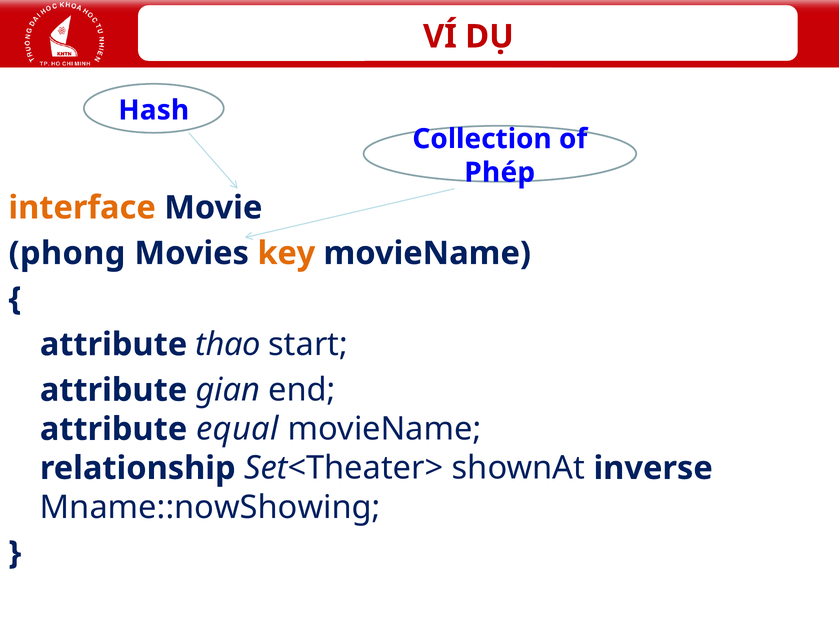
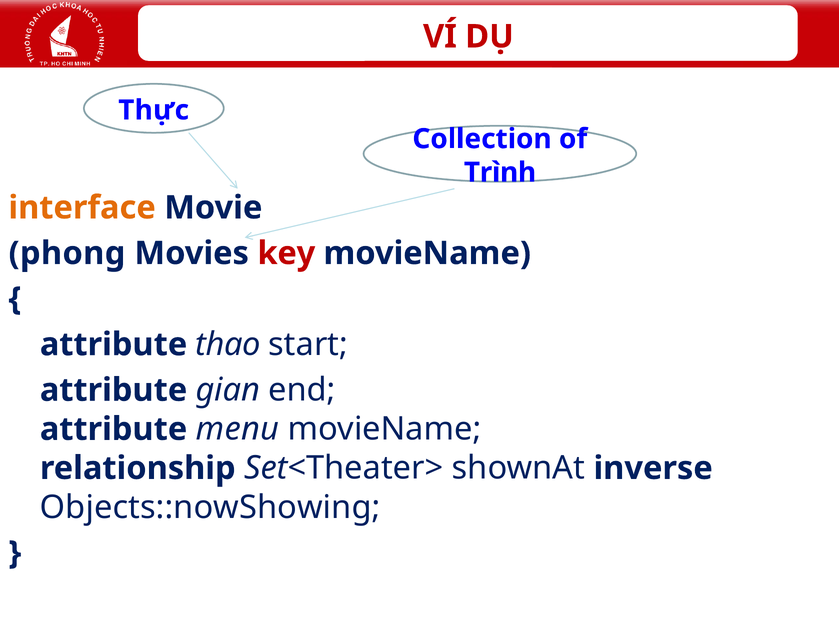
Hash: Hash -> Thực
Phép: Phép -> Trình
key colour: orange -> red
equal: equal -> menu
Mname::nowShowing: Mname::nowShowing -> Objects::nowShowing
